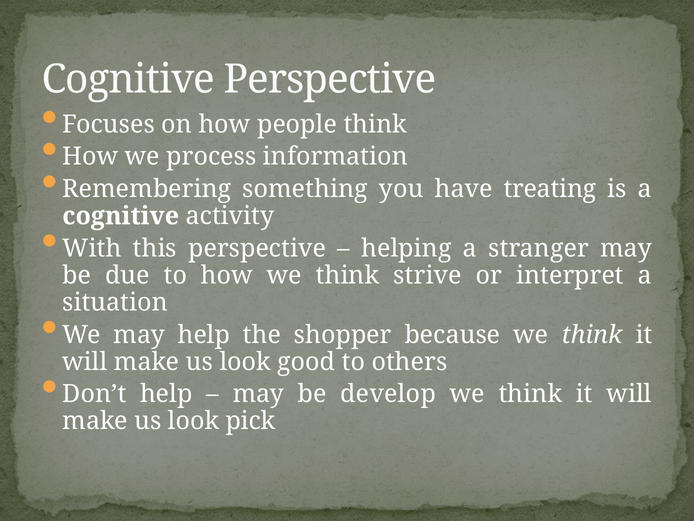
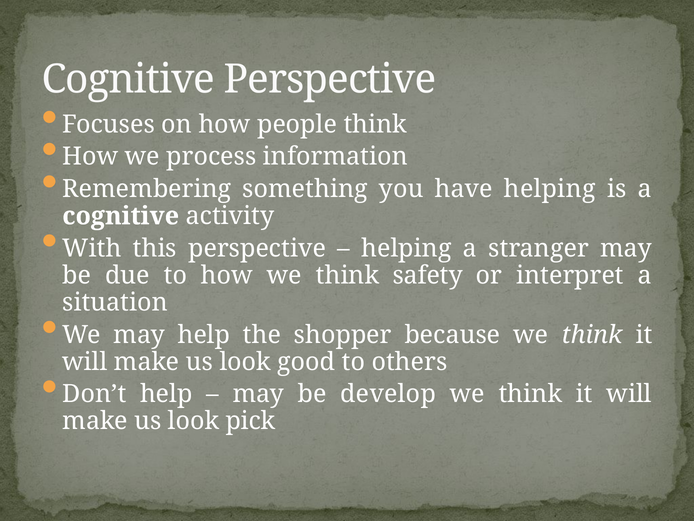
have treating: treating -> helping
strive: strive -> safety
